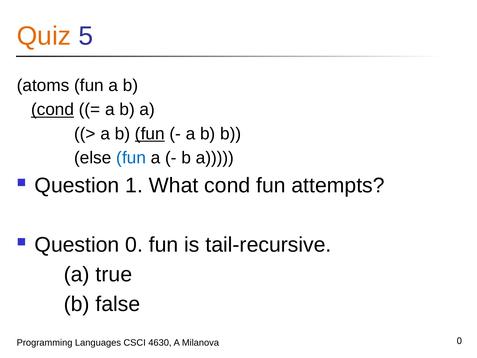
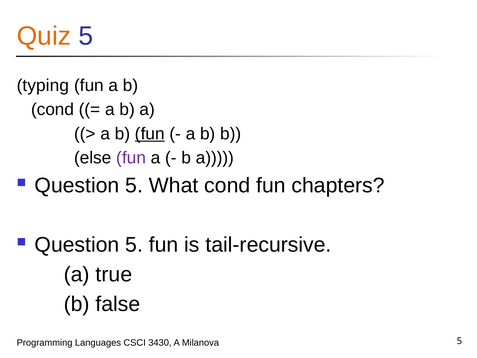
atoms: atoms -> typing
cond at (53, 110) underline: present -> none
fun at (131, 158) colour: blue -> purple
1 at (134, 185): 1 -> 5
attempts: attempts -> chapters
0 at (134, 245): 0 -> 5
4630: 4630 -> 3430
Milanova 0: 0 -> 5
